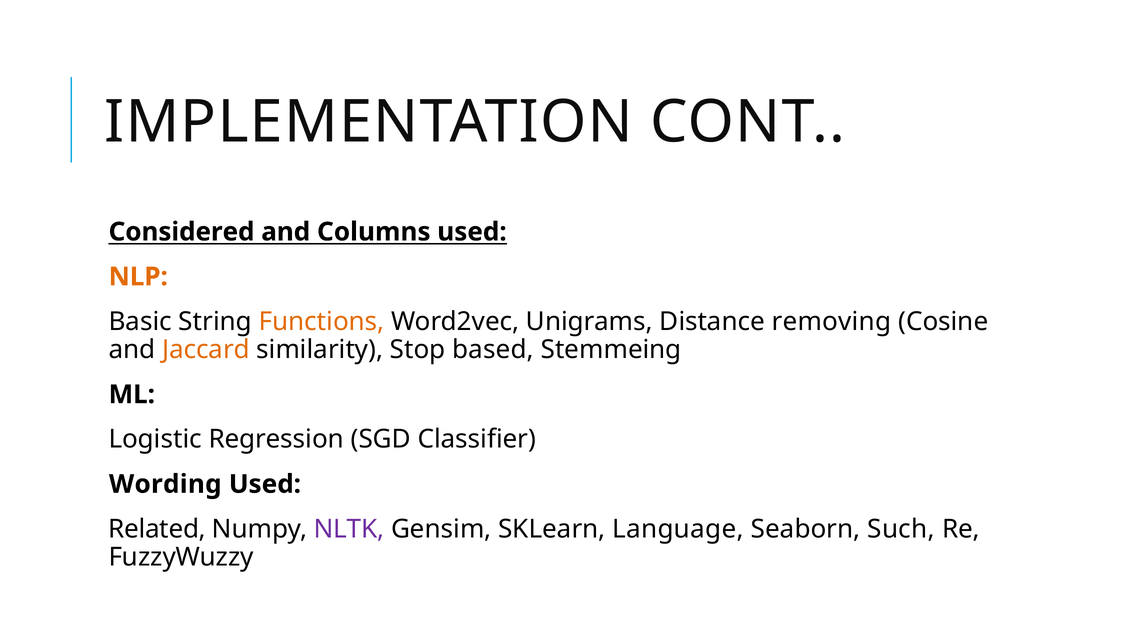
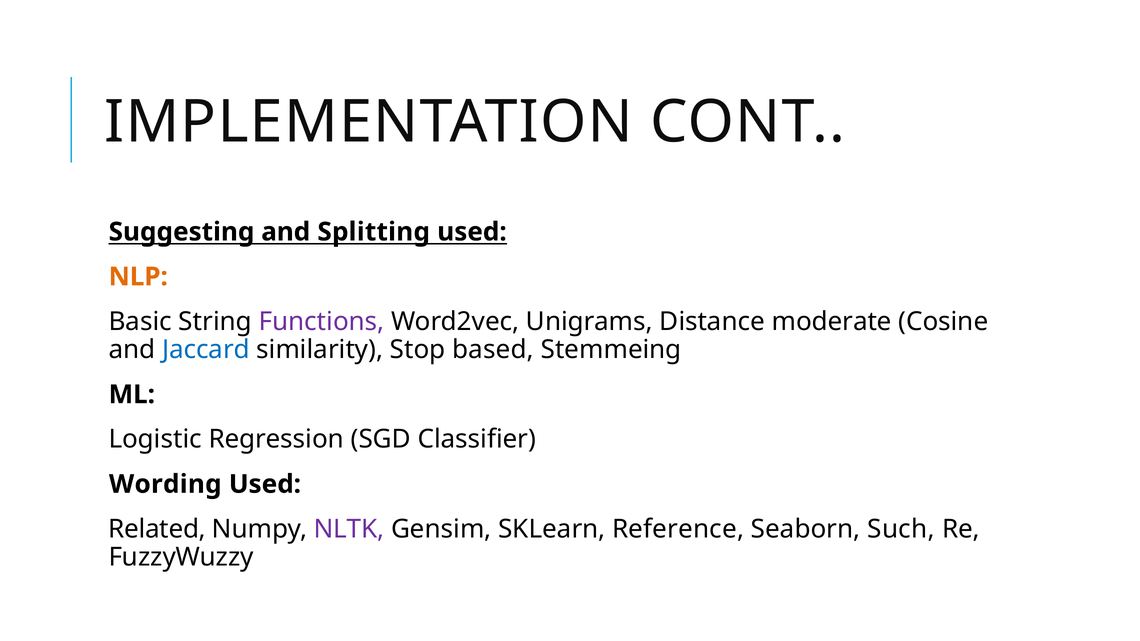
Considered: Considered -> Suggesting
Columns: Columns -> Splitting
Functions colour: orange -> purple
removing: removing -> moderate
Jaccard colour: orange -> blue
Language: Language -> Reference
